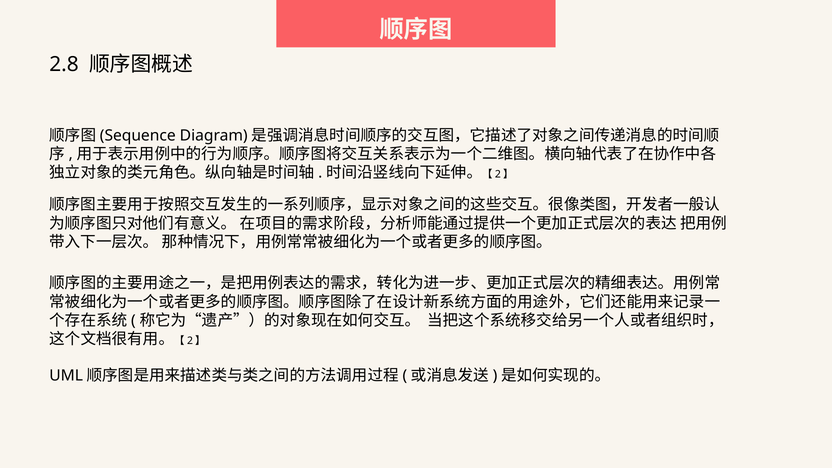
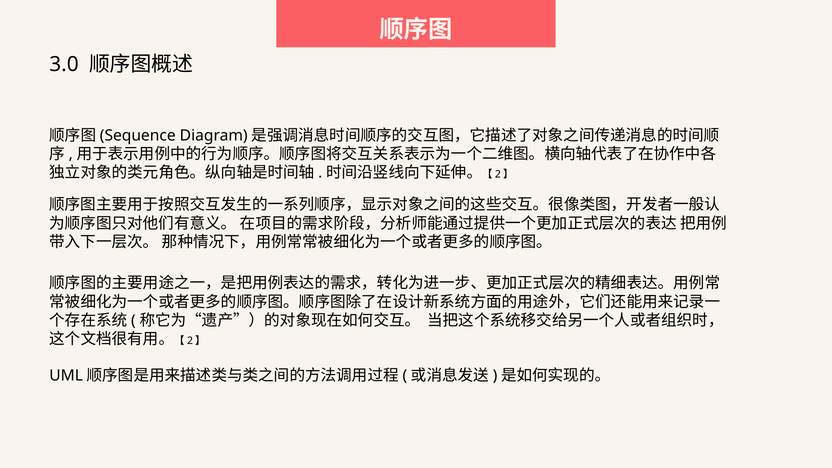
2.8: 2.8 -> 3.0
